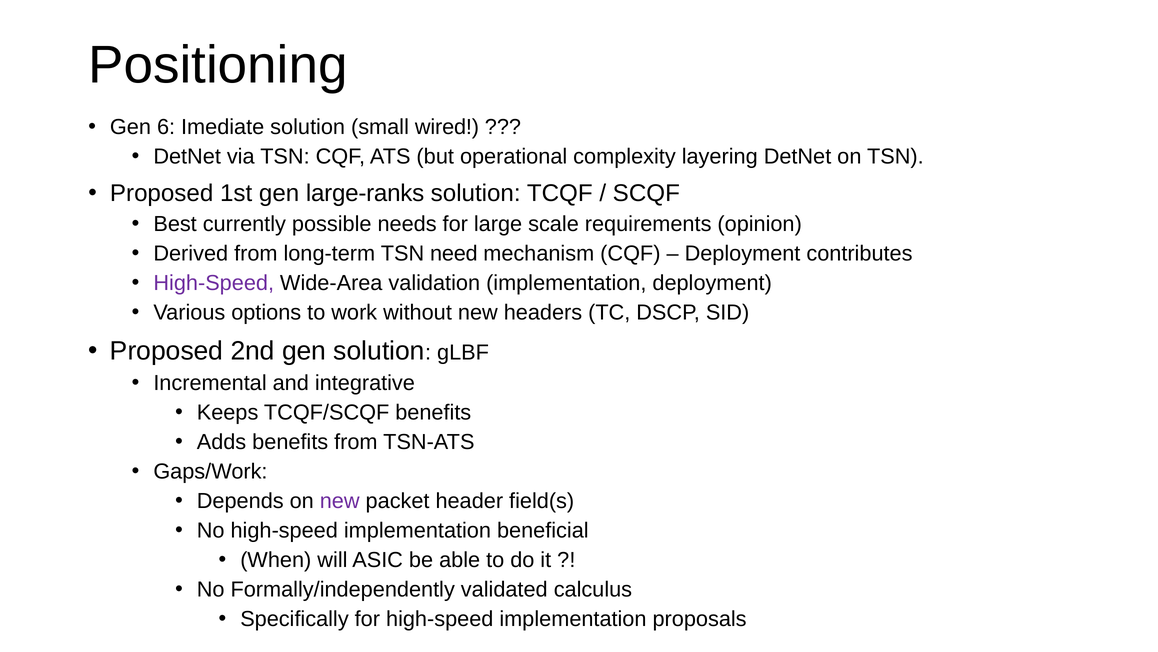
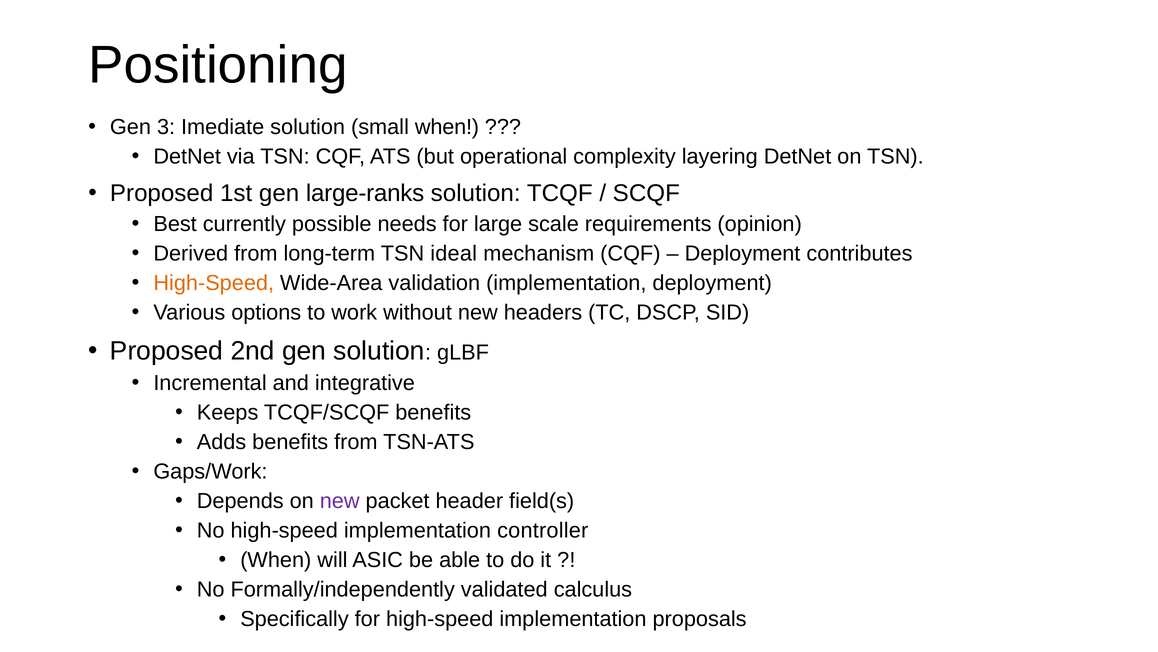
6: 6 -> 3
small wired: wired -> when
need: need -> ideal
High-Speed at (214, 283) colour: purple -> orange
beneficial: beneficial -> controller
